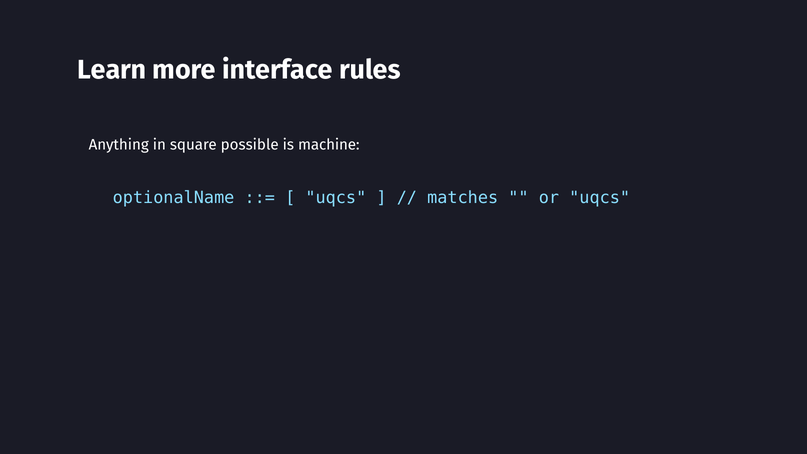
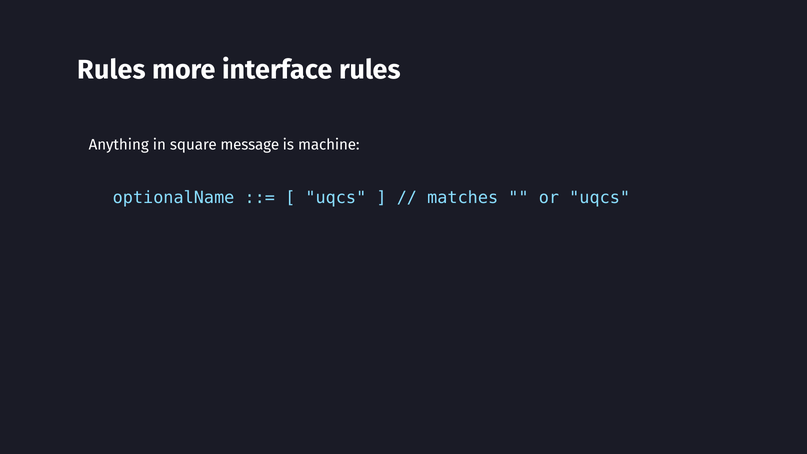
Learn at (112, 70): Learn -> Rules
possible: possible -> message
